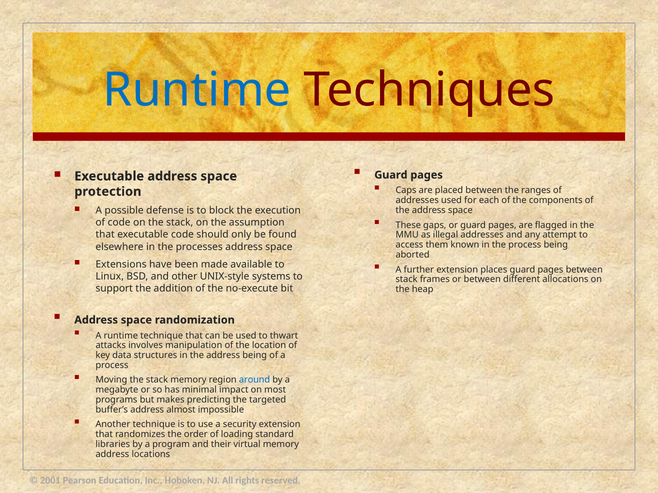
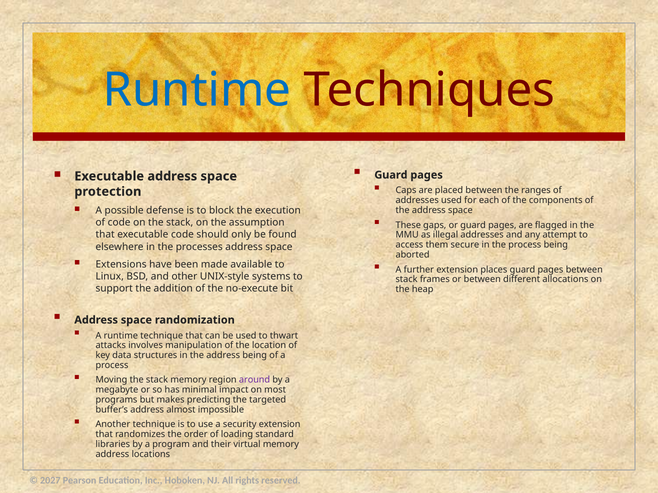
known: known -> secure
around colour: blue -> purple
2001: 2001 -> 2027
